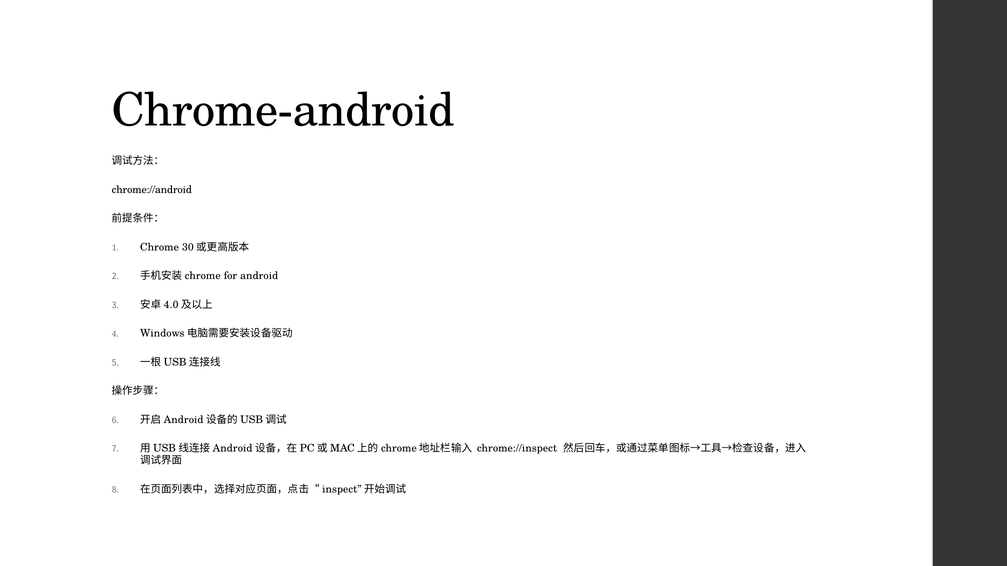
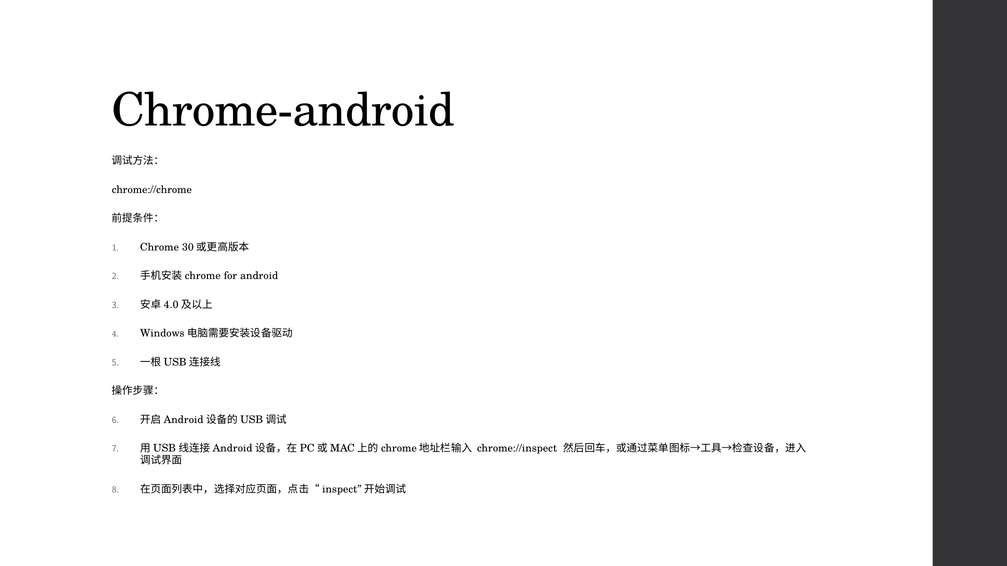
chrome://android: chrome://android -> chrome://chrome
